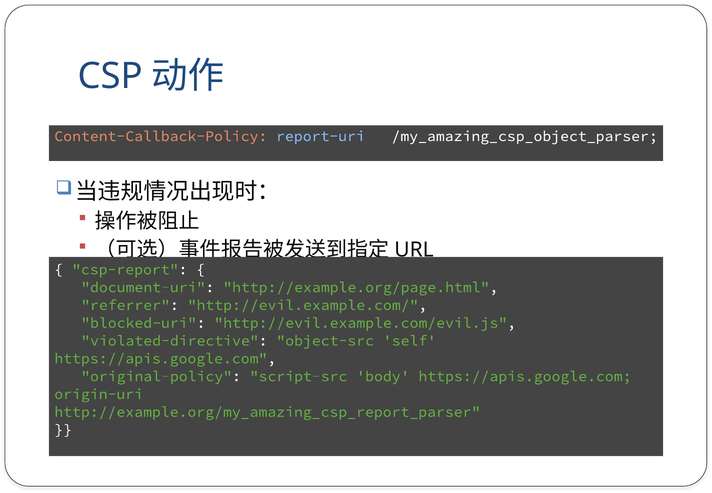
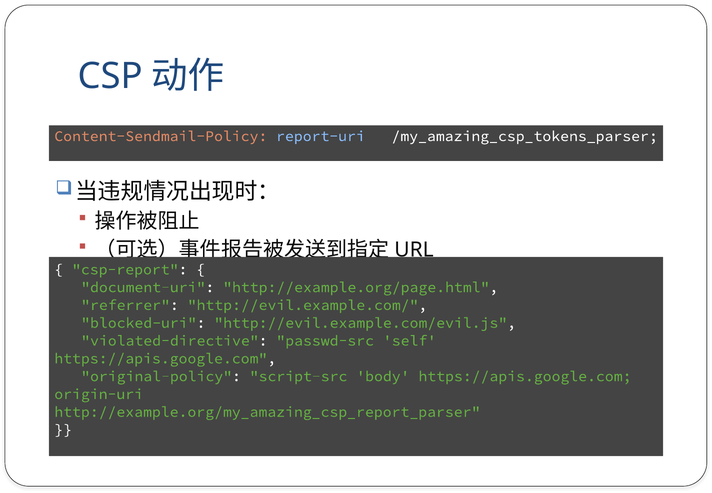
Content-Callback-Policy: Content-Callback-Policy -> Content-Sendmail-Policy
/my_amazing_csp_object_parser: /my_amazing_csp_object_parser -> /my_amazing_csp_tokens_parser
object-src: object-src -> passwd-src
